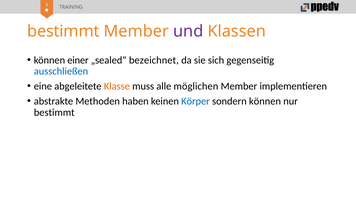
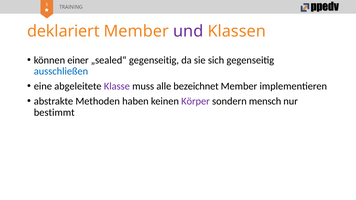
bestimmt at (63, 31): bestimmt -> deklariert
„sealed“ bezeichnet: bezeichnet -> gegenseitig
Klasse colour: orange -> purple
möglichen: möglichen -> bezeichnet
Körper colour: blue -> purple
sondern können: können -> mensch
